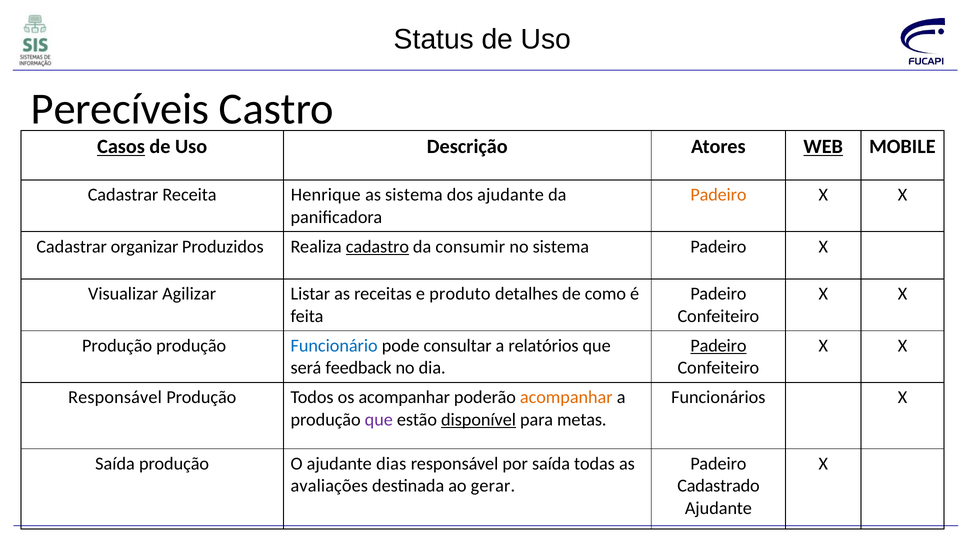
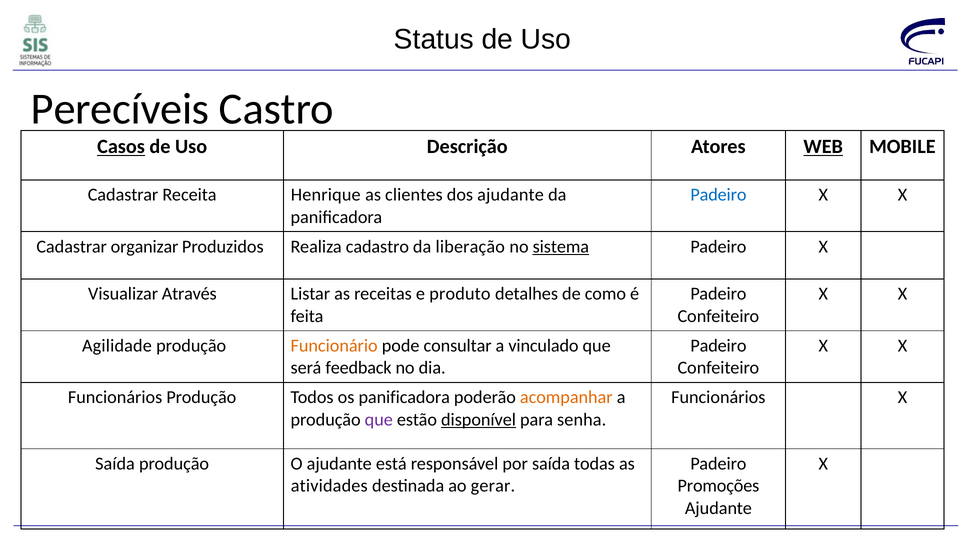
as sistema: sistema -> clientes
Padeiro at (718, 195) colour: orange -> blue
cadastro underline: present -> none
consumir: consumir -> liberação
sistema at (561, 246) underline: none -> present
Agilizar: Agilizar -> Através
Produção at (117, 345): Produção -> Agilidade
Funcionário colour: blue -> orange
relatórios: relatórios -> vinculado
Padeiro at (718, 345) underline: present -> none
Responsável at (115, 397): Responsável -> Funcionários
os acompanhar: acompanhar -> panificadora
metas: metas -> senha
dias: dias -> está
avaliações: avaliações -> atividades
Cadastrado: Cadastrado -> Promoções
